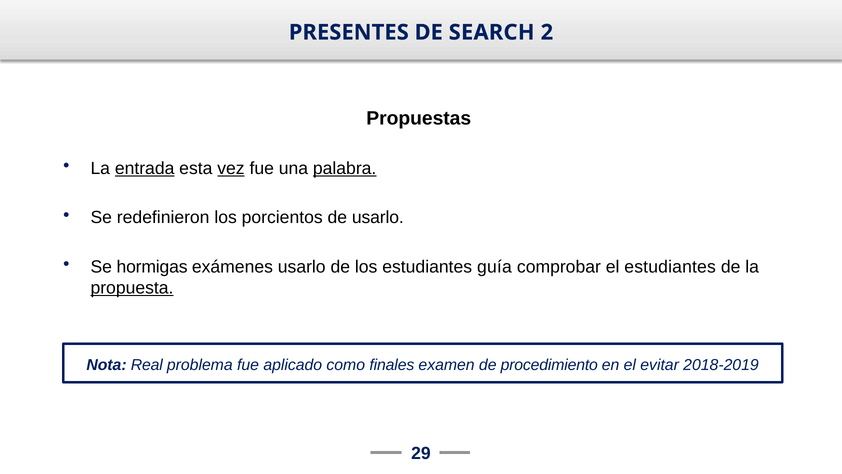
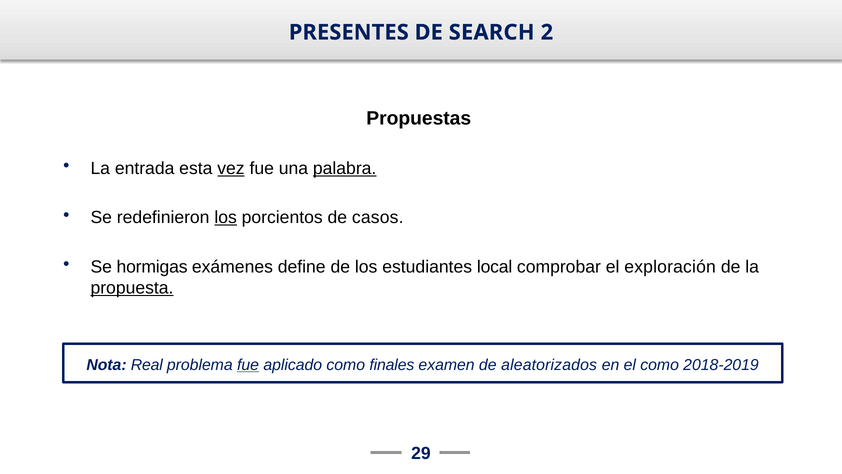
entrada underline: present -> none
los at (226, 217) underline: none -> present
de usarlo: usarlo -> casos
exámenes usarlo: usarlo -> define
guía: guía -> local
el estudiantes: estudiantes -> exploración
fue at (248, 365) underline: none -> present
procedimiento: procedimiento -> aleatorizados
el evitar: evitar -> como
